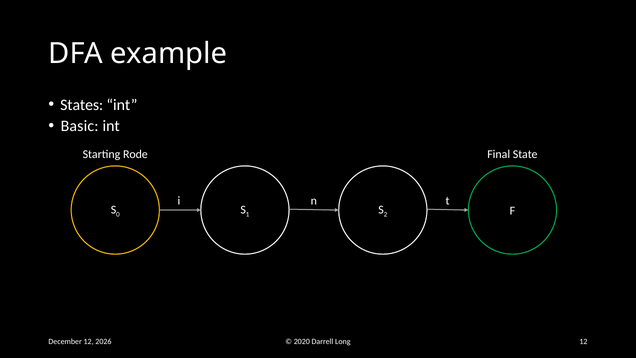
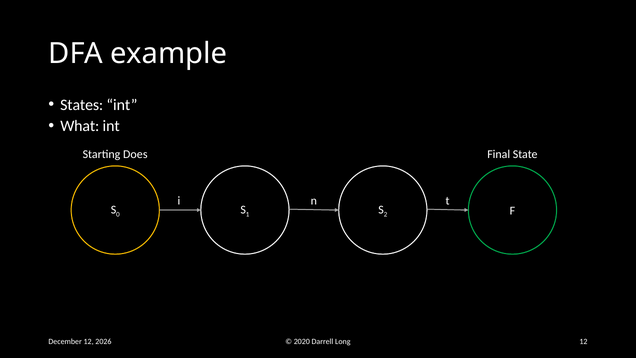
Basic: Basic -> What
Rode: Rode -> Does
